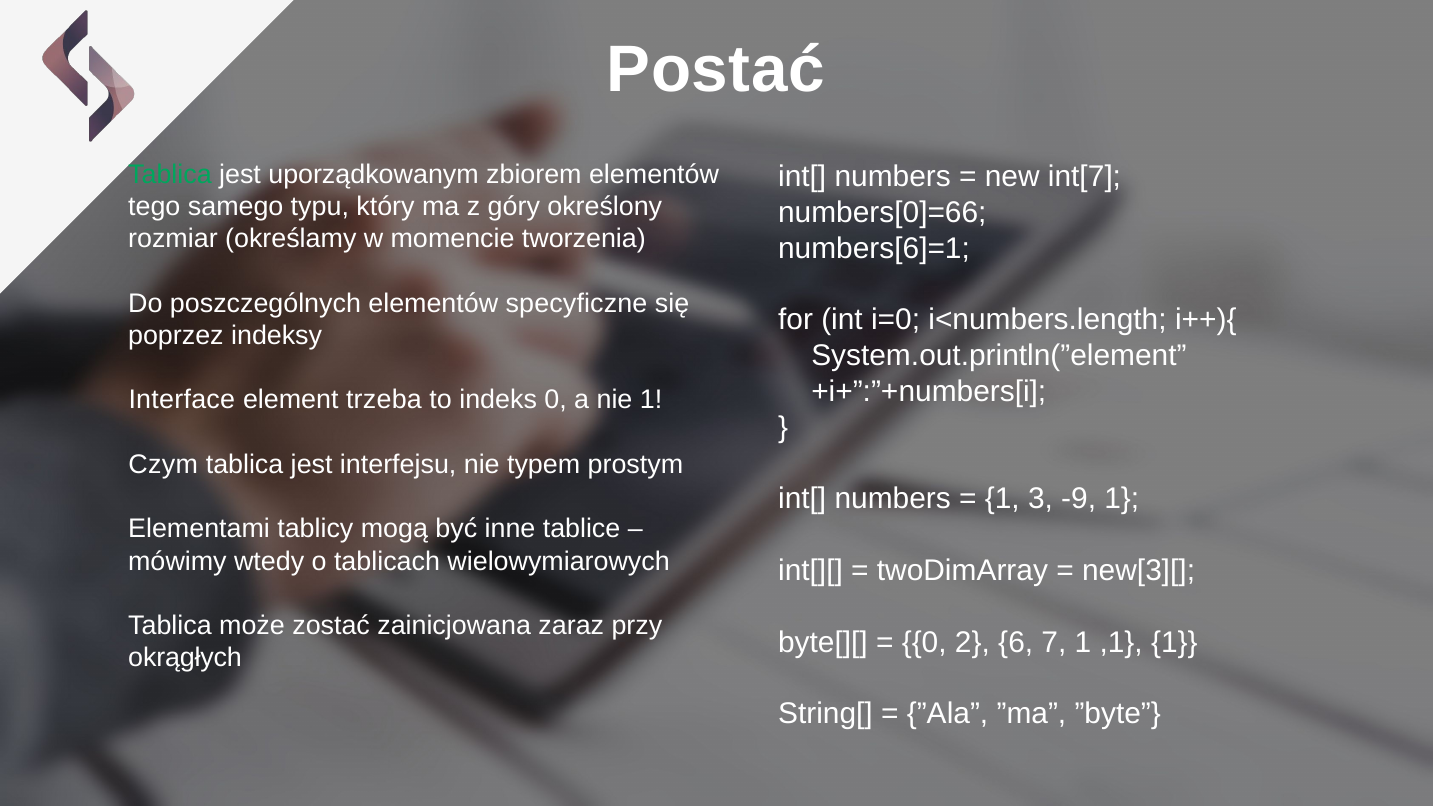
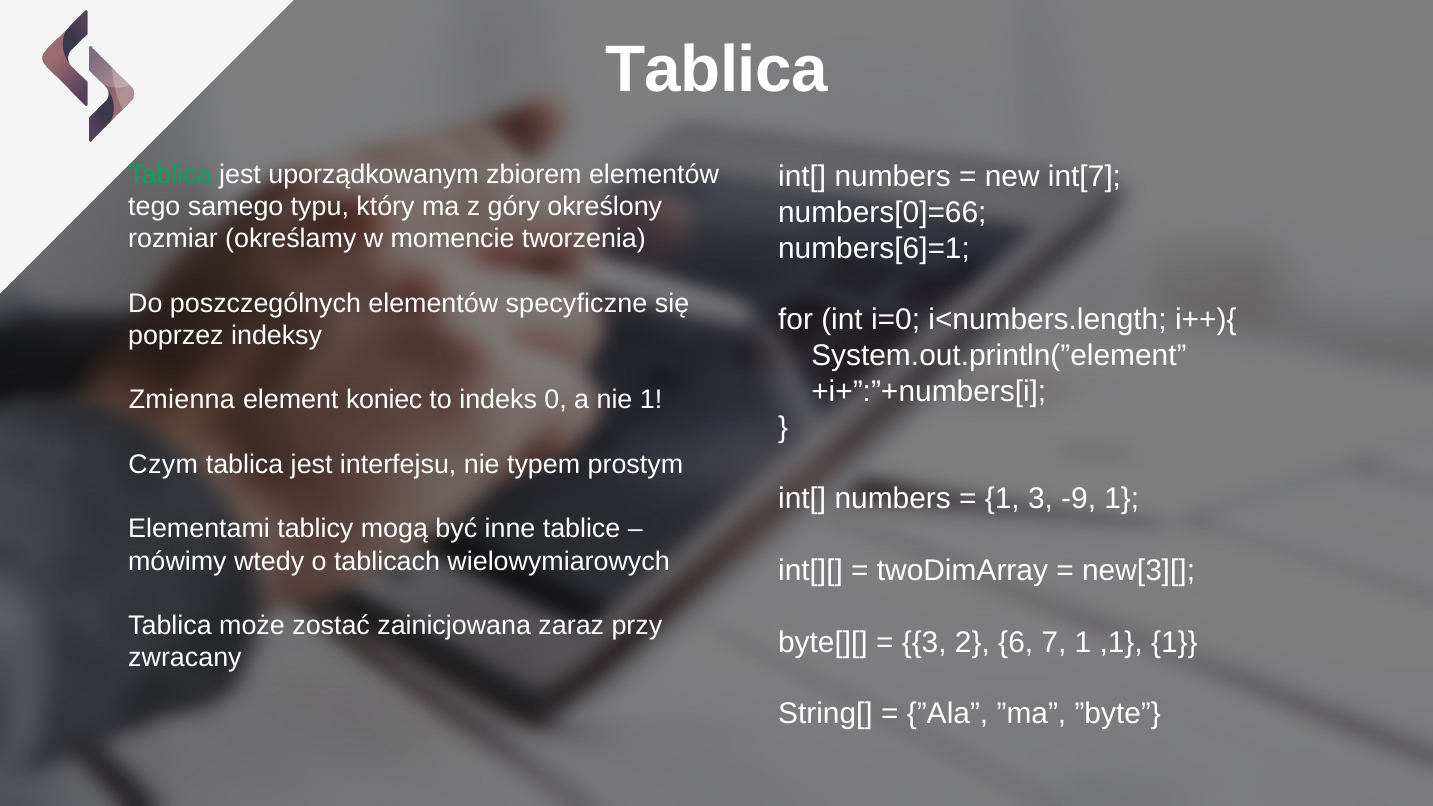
Postać at (716, 70): Postać -> Tablica
Interface: Interface -> Zmienna
trzeba: trzeba -> koniec
0 at (924, 642): 0 -> 3
okrągłych: okrągłych -> zwracany
